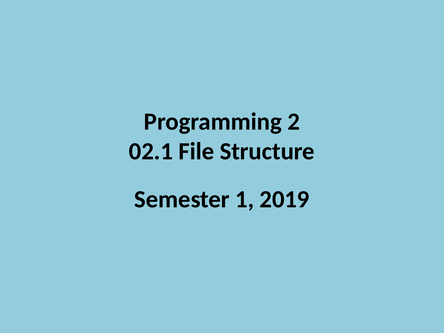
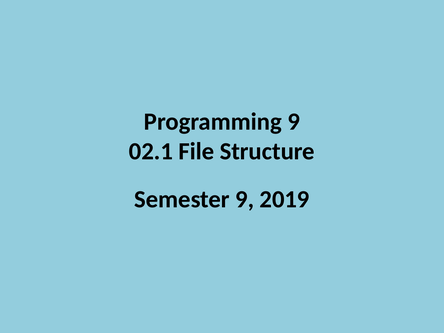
Programming 2: 2 -> 9
Semester 1: 1 -> 9
